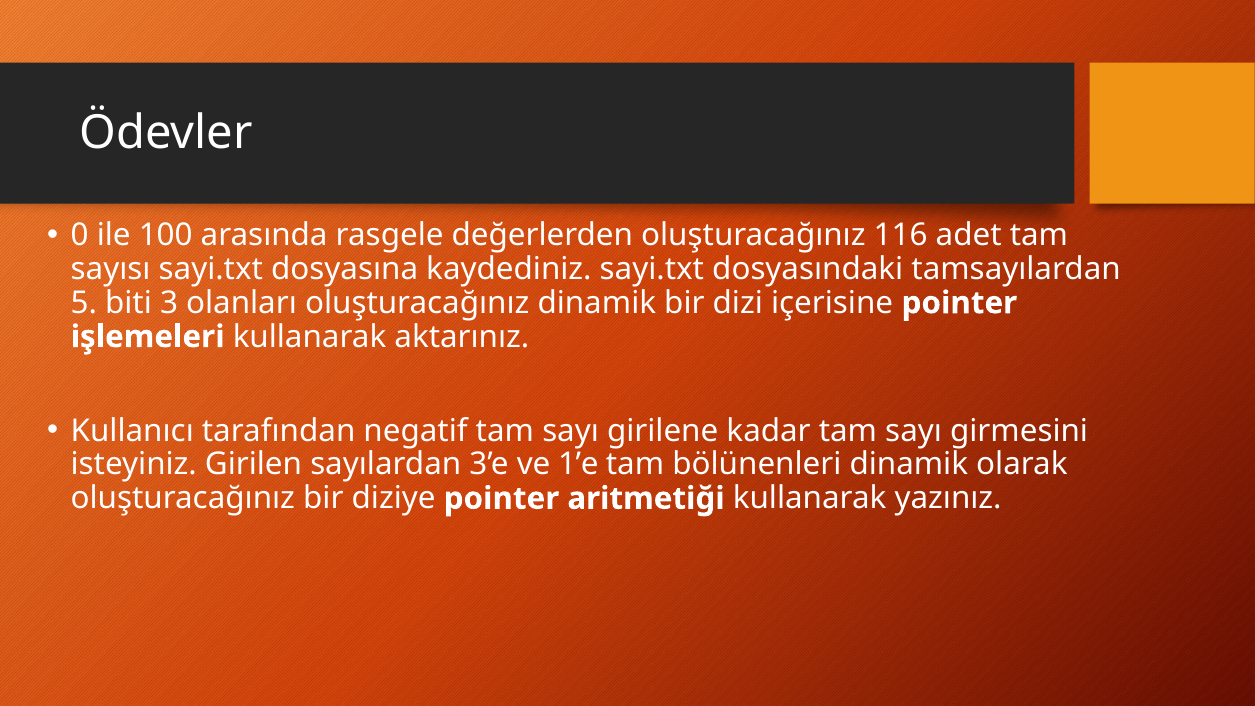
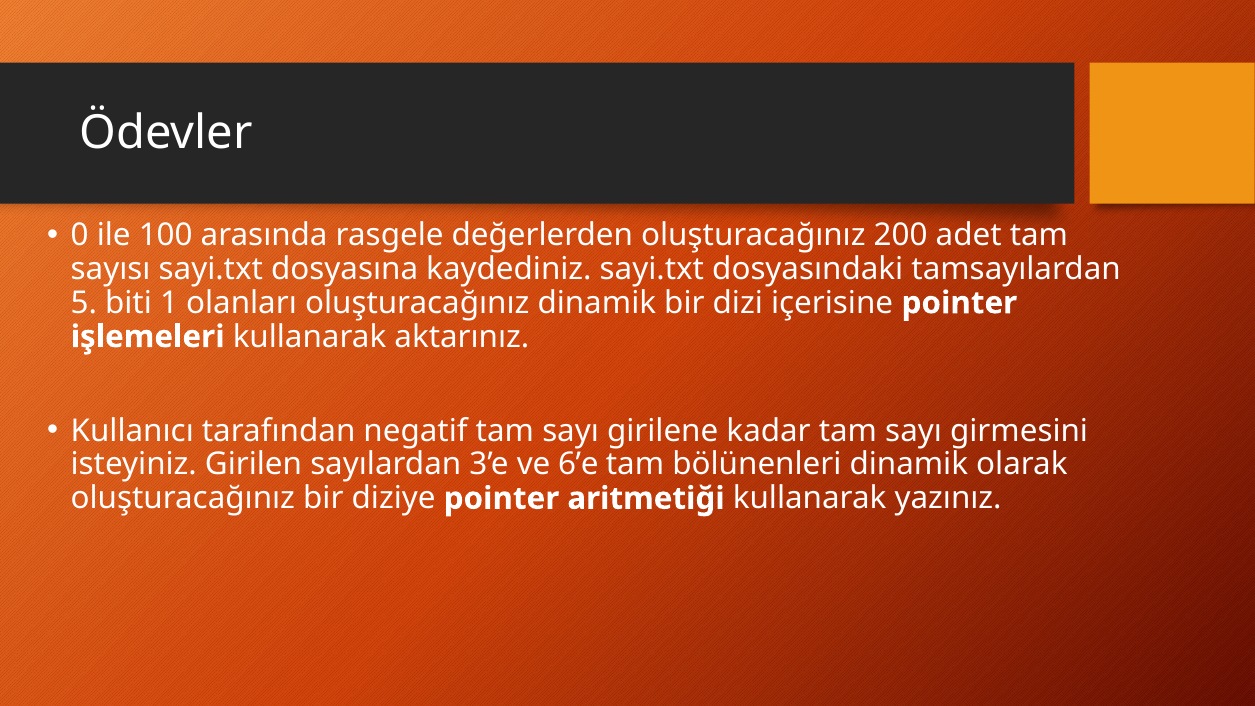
116: 116 -> 200
3: 3 -> 1
1’e: 1’e -> 6’e
